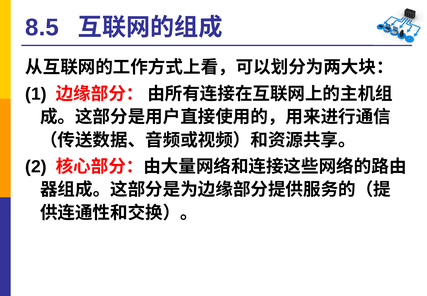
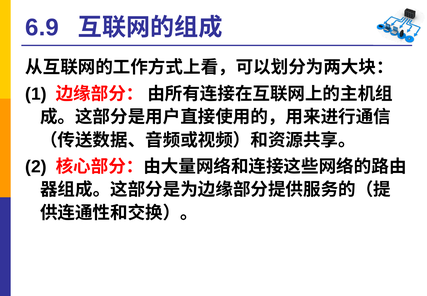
8.5: 8.5 -> 6.9
